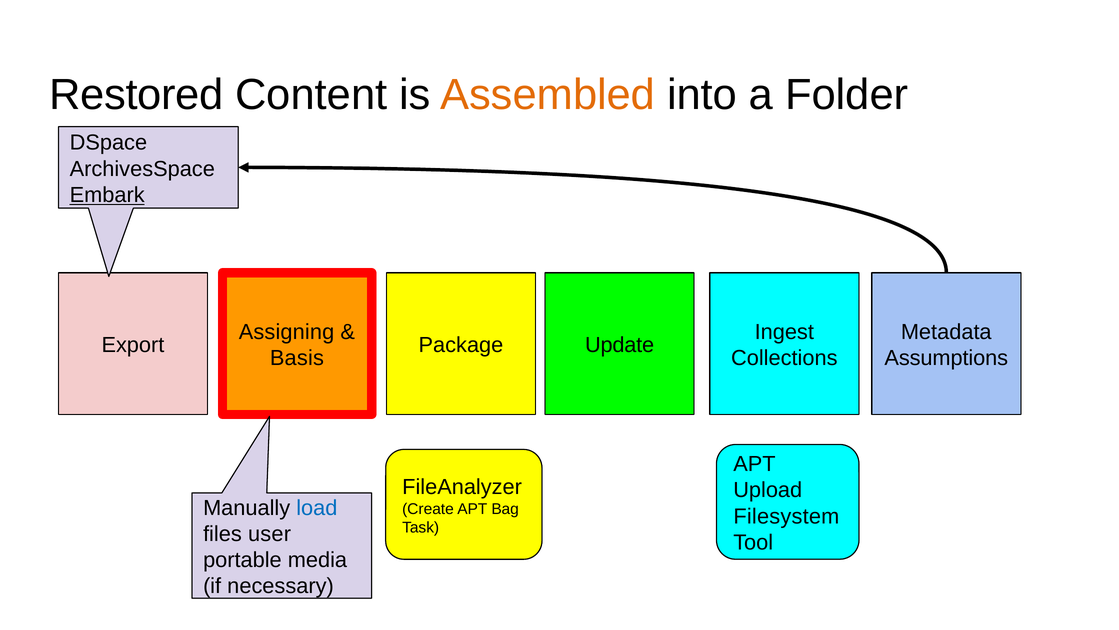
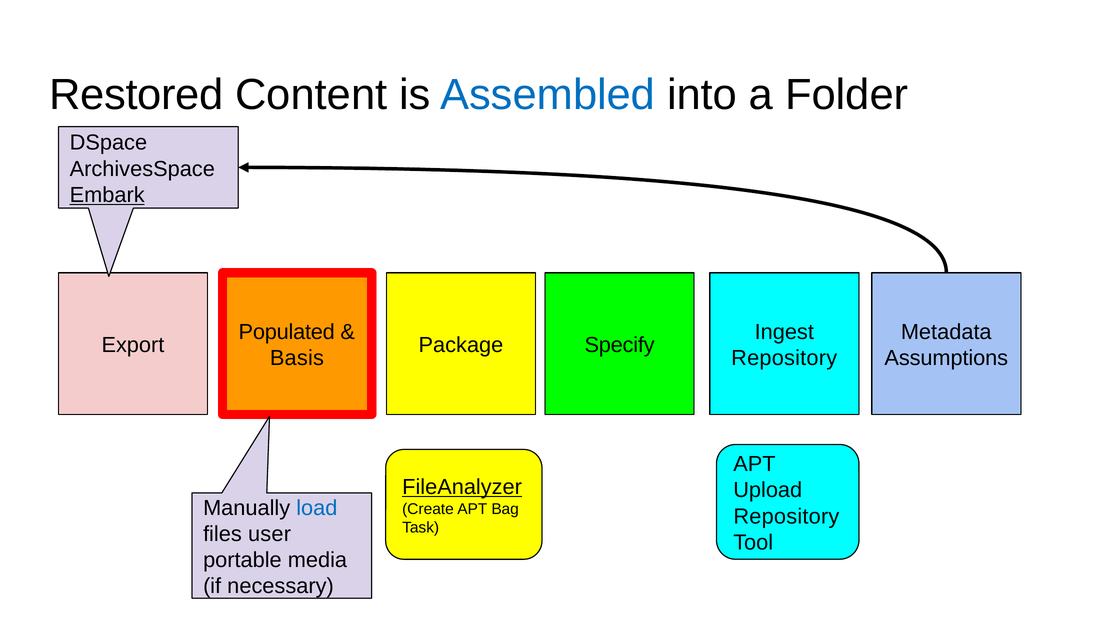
Assembled colour: orange -> blue
Assigning: Assigning -> Populated
Update: Update -> Specify
Collections at (784, 358): Collections -> Repository
FileAnalyzer underline: none -> present
Filesystem at (786, 516): Filesystem -> Repository
